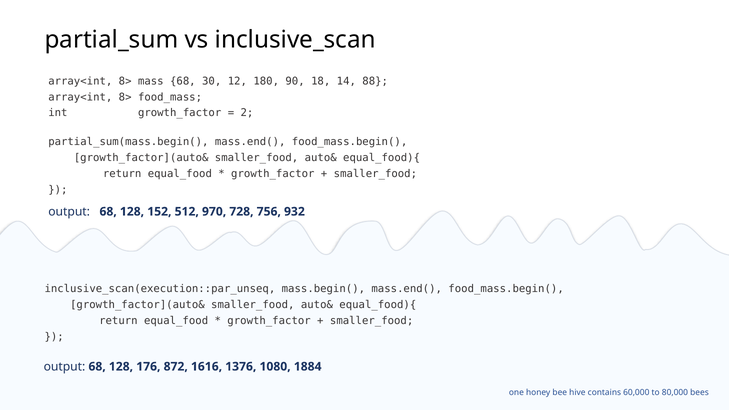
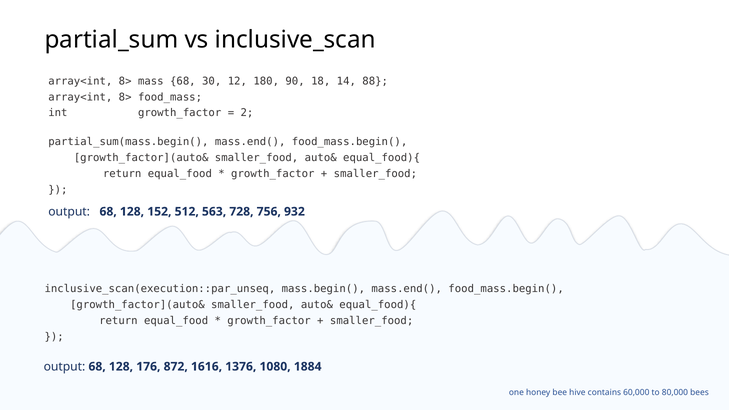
970: 970 -> 563
